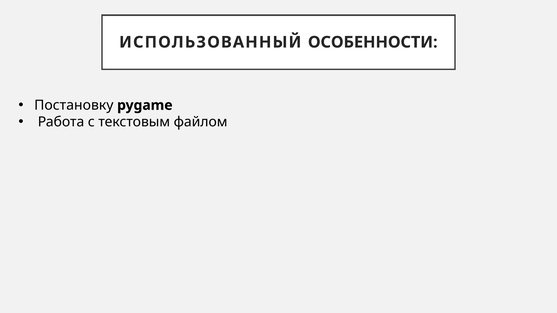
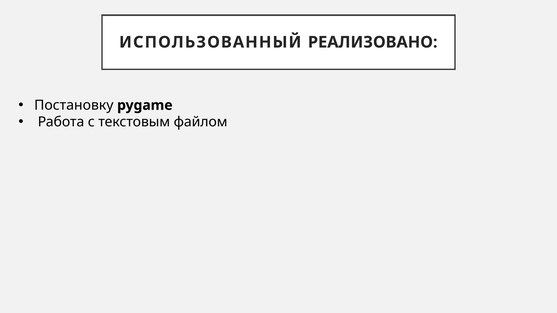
ОСОБЕННОСТИ: ОСОБЕННОСТИ -> РЕАЛИЗОВАНО
